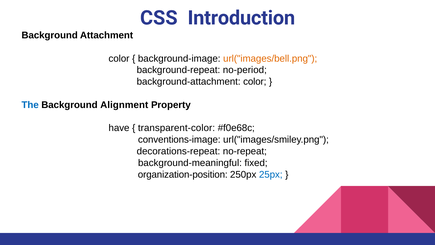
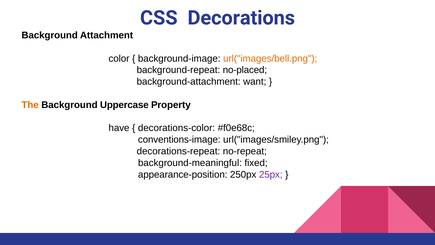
Introduction: Introduction -> Decorations
no-period: no-period -> no-placed
background-attachment color: color -> want
The colour: blue -> orange
Alignment: Alignment -> Uppercase
transparent-color: transparent-color -> decorations-color
organization-position: organization-position -> appearance-position
25px colour: blue -> purple
